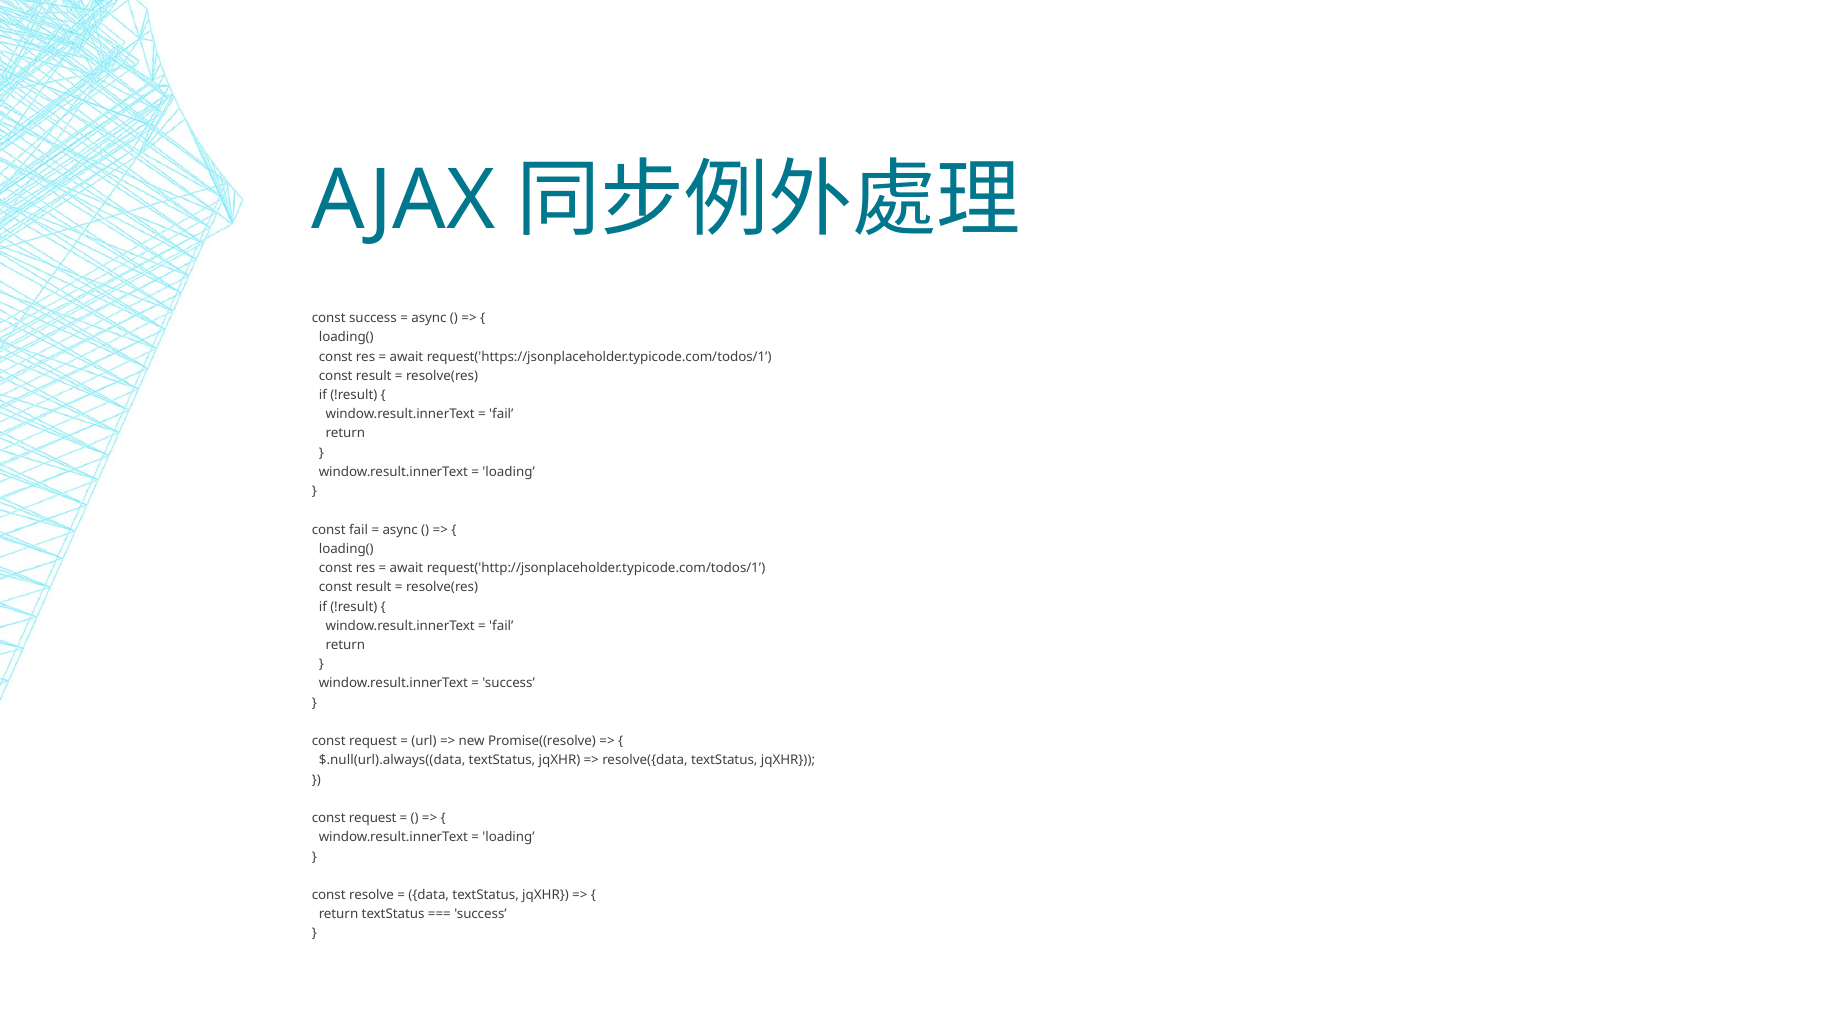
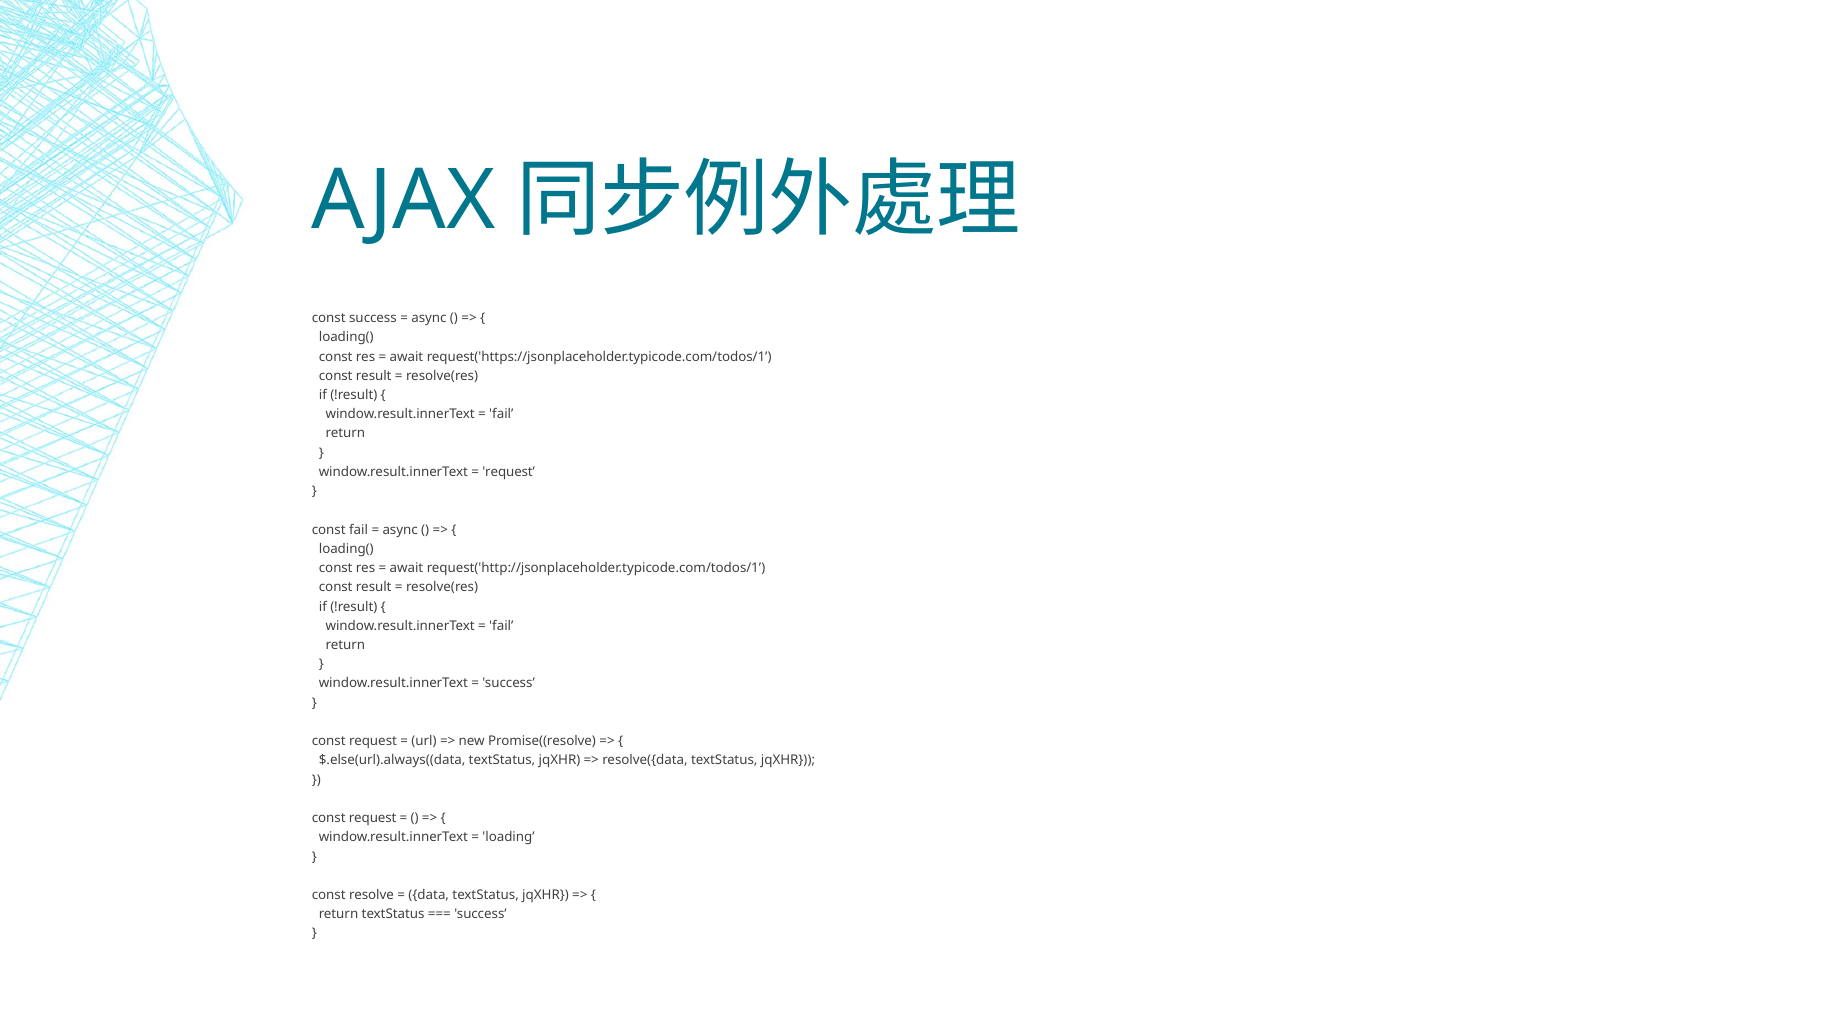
loading at (509, 472): loading -> request
$.null(url).always((data: $.null(url).always((data -> $.else(url).always((data
